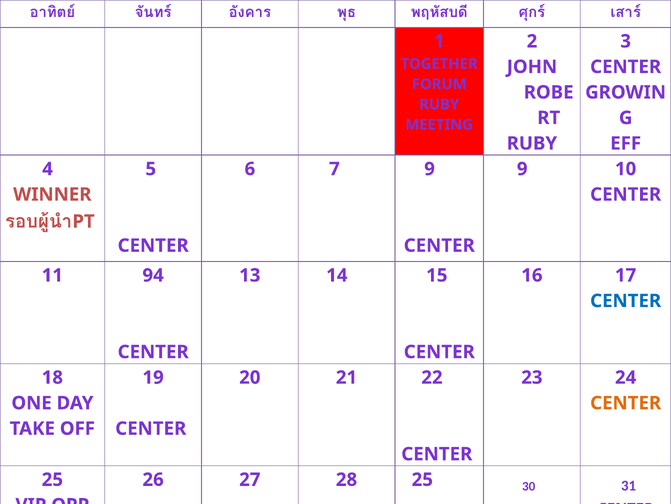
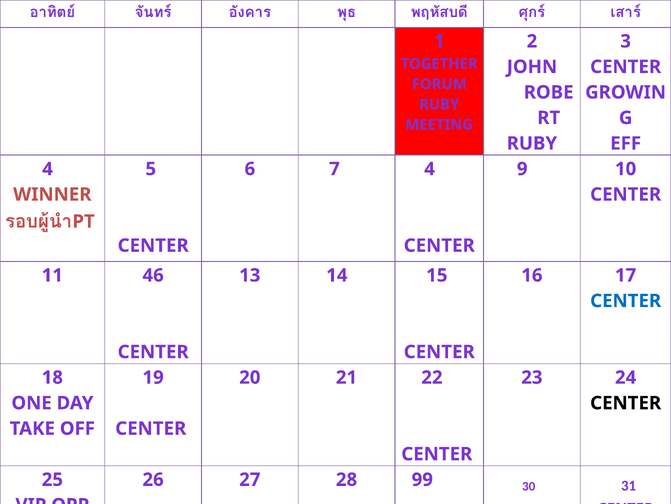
7 9: 9 -> 4
94: 94 -> 46
CENTER at (626, 402) colour: orange -> black
28 25: 25 -> 99
